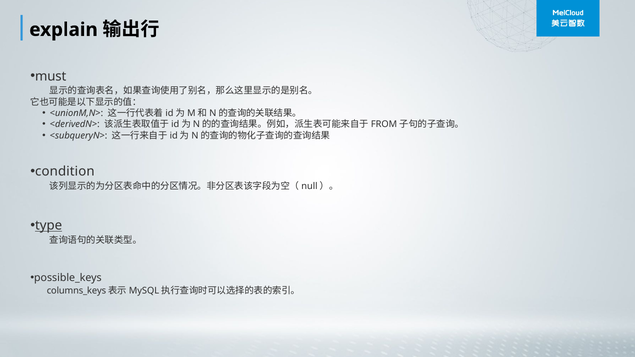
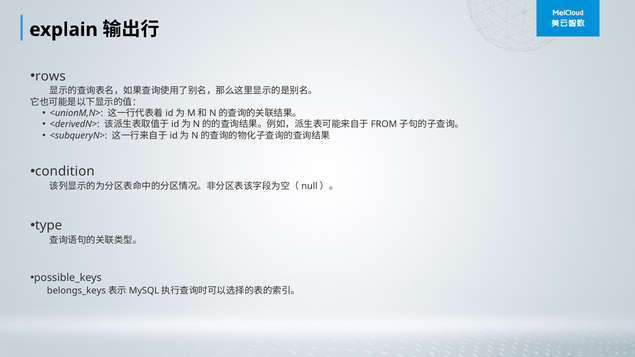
must: must -> rows
type underline: present -> none
columns_keys: columns_keys -> belongs_keys
